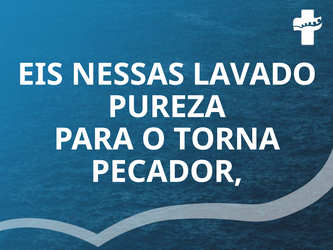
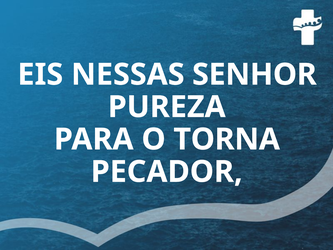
LAVADO: LAVADO -> SENHOR
